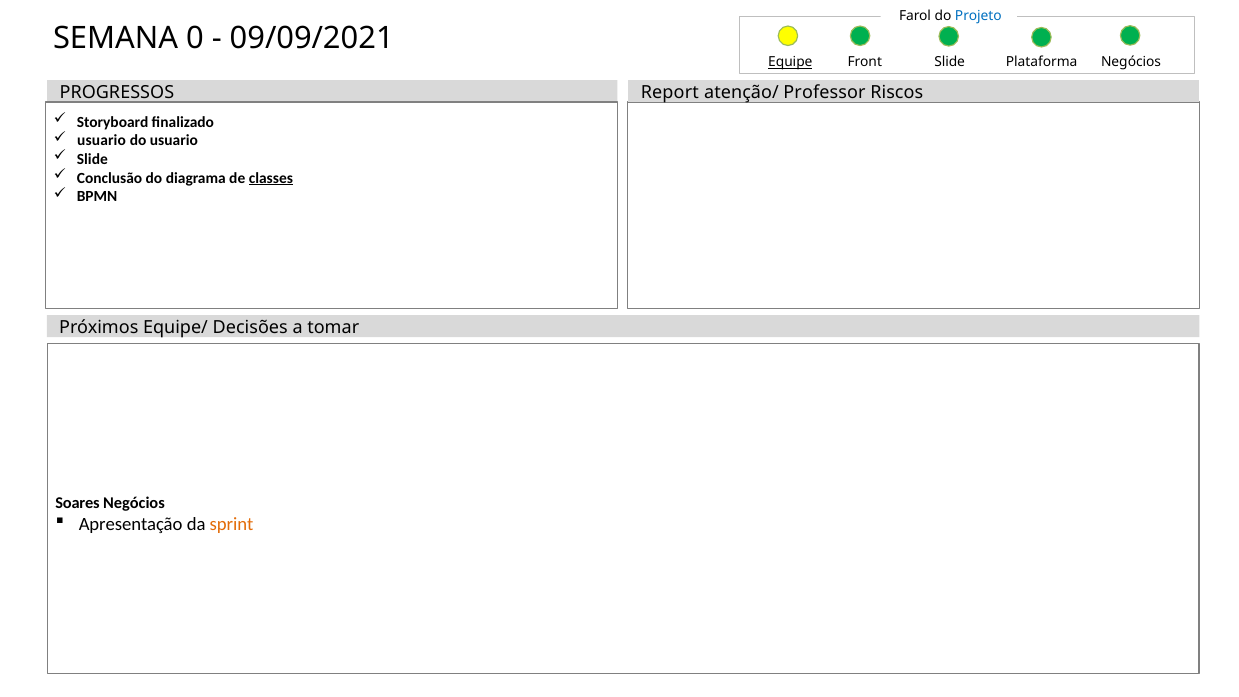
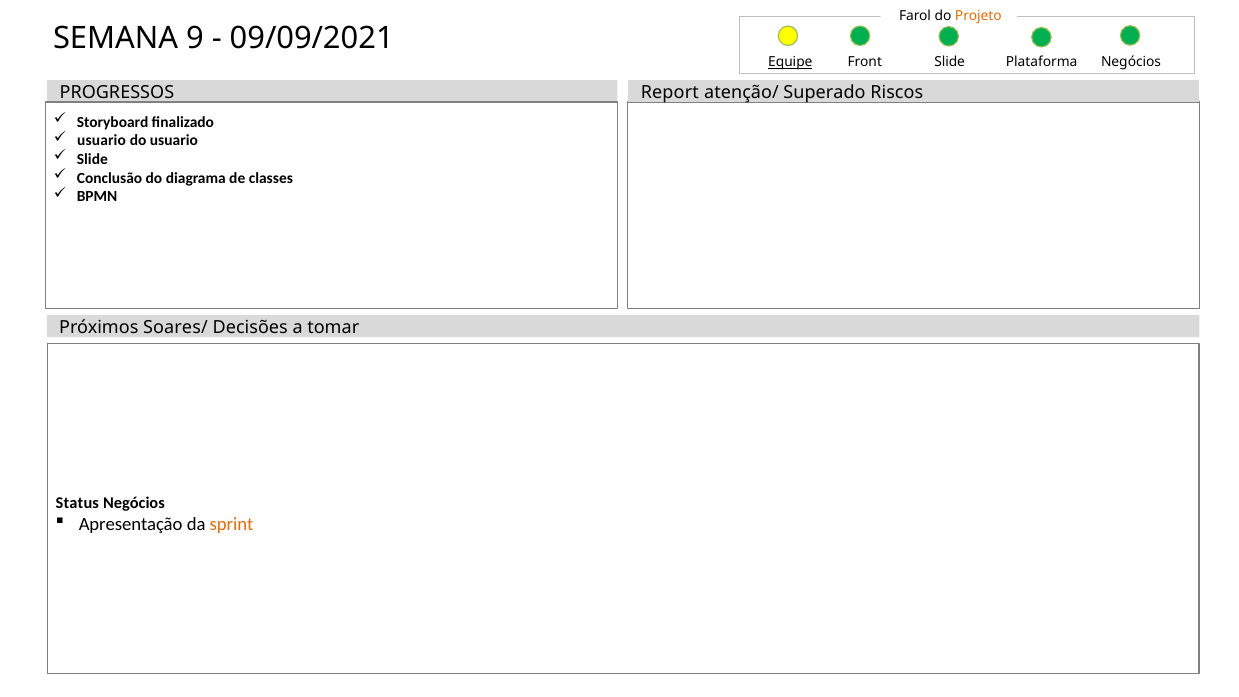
Projeto colour: blue -> orange
0: 0 -> 9
Professor: Professor -> Superado
classes underline: present -> none
Equipe/: Equipe/ -> Soares/
Soares: Soares -> Status
